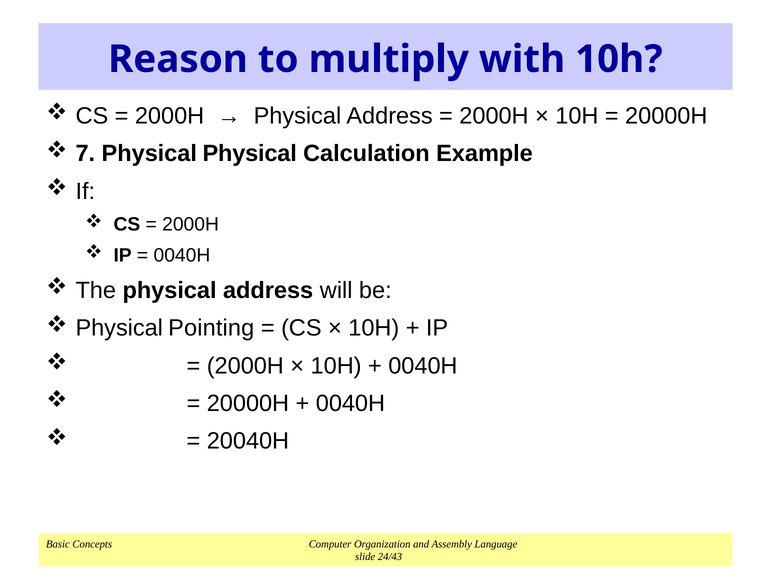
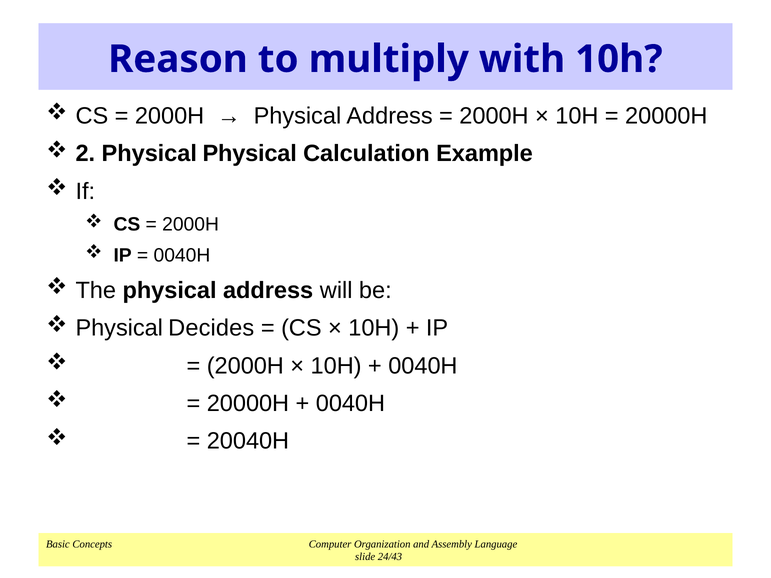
7: 7 -> 2
Pointing: Pointing -> Decides
